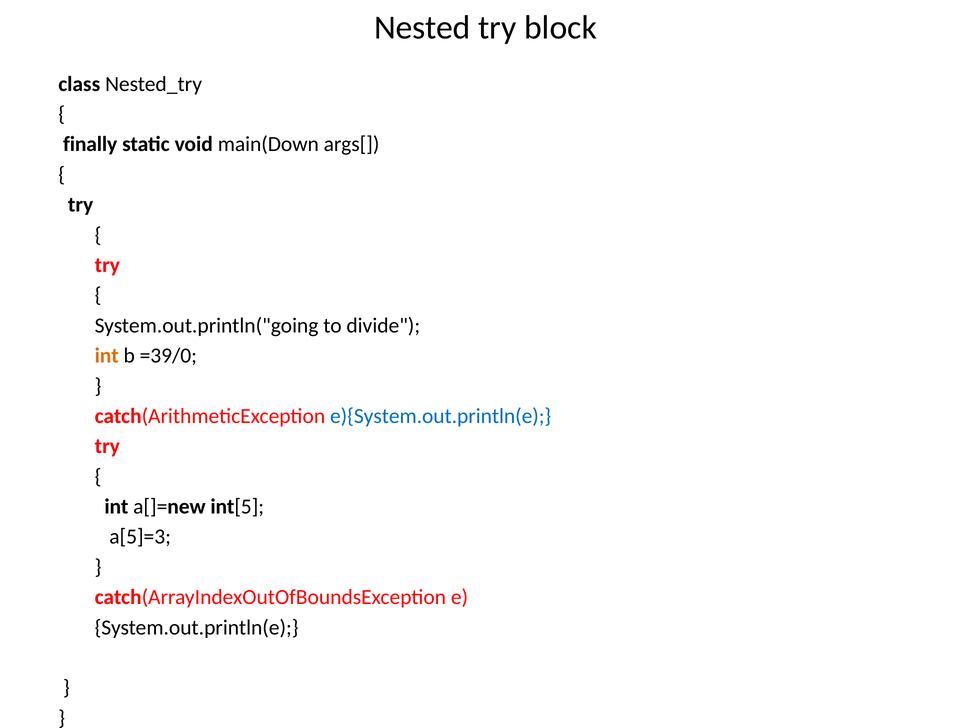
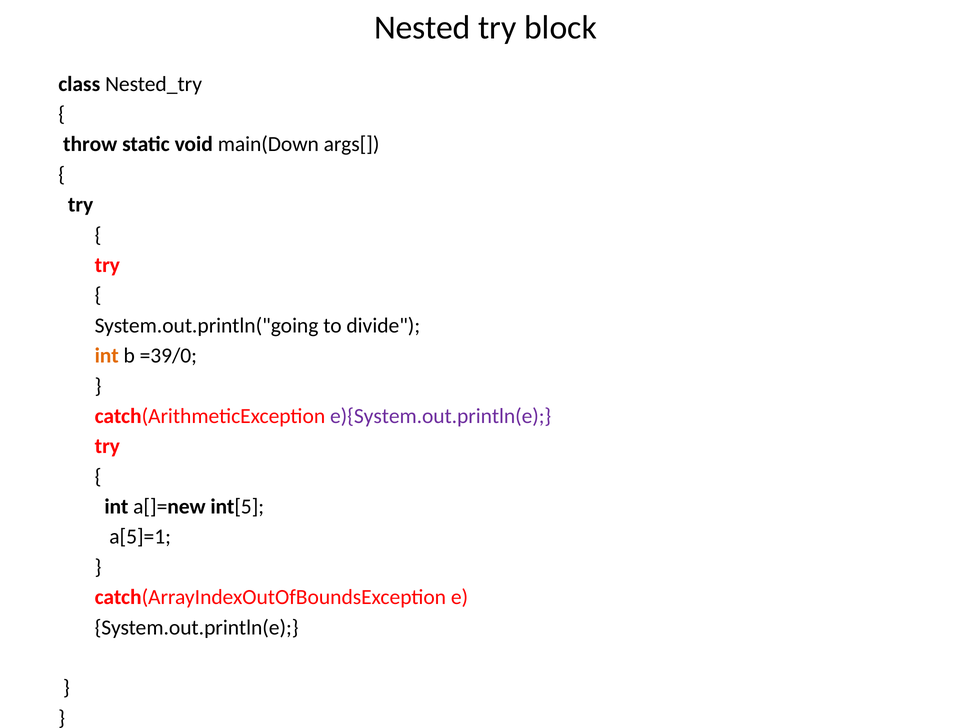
finally: finally -> throw
e){System.out.println(e colour: blue -> purple
a[5]=3: a[5]=3 -> a[5]=1
